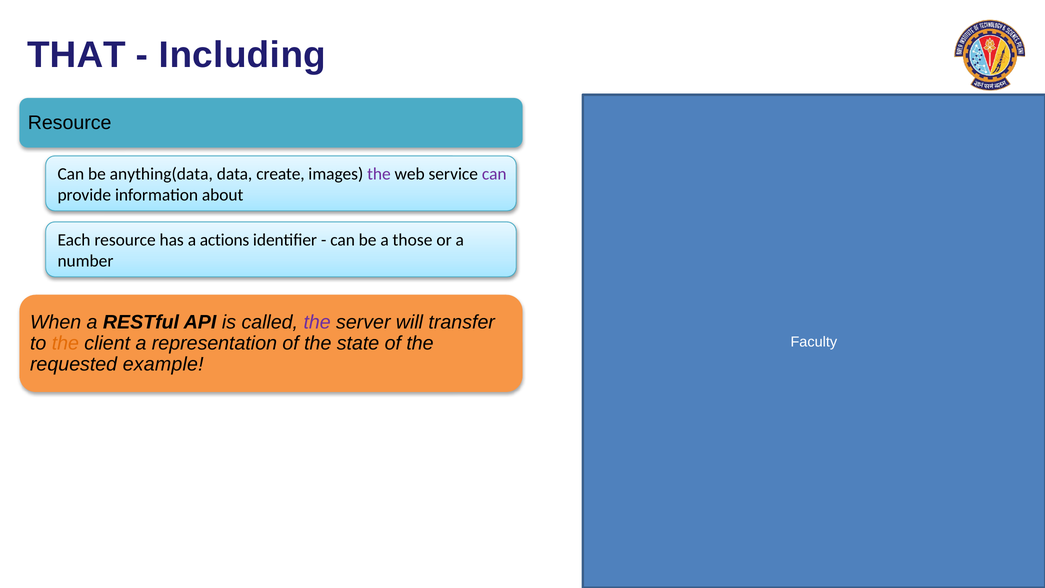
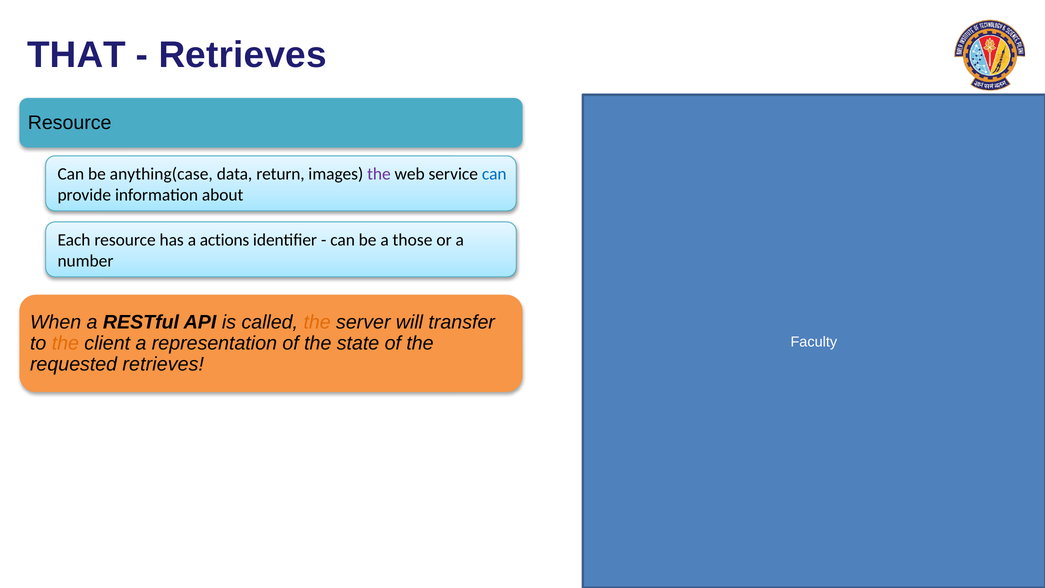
Including at (242, 55): Including -> Retrieves
anything(data: anything(data -> anything(case
create: create -> return
can at (494, 174) colour: purple -> blue
the at (317, 322) colour: purple -> orange
example at (163, 364): example -> retrieves
